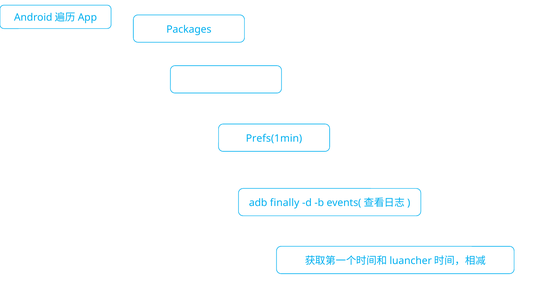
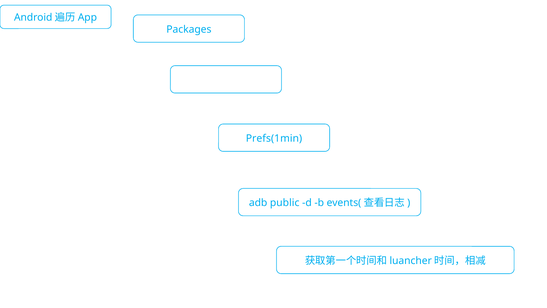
finally: finally -> public
